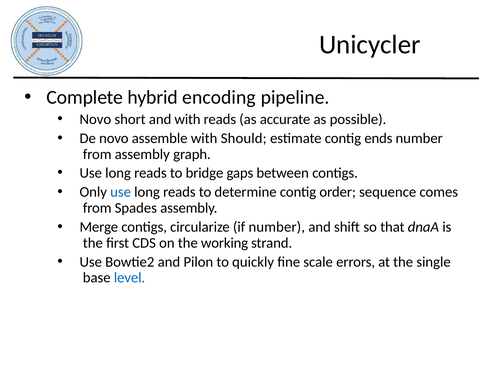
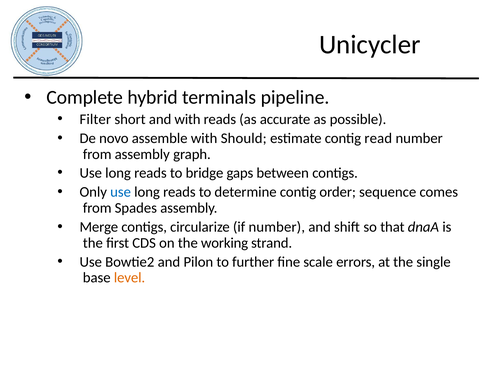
encoding: encoding -> terminals
Novo at (95, 119): Novo -> Filter
ends: ends -> read
quickly: quickly -> further
level colour: blue -> orange
